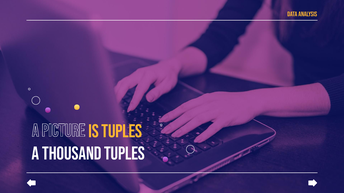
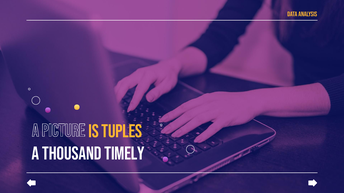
THOUSAND TUPLES: TUPLES -> TIMELY
